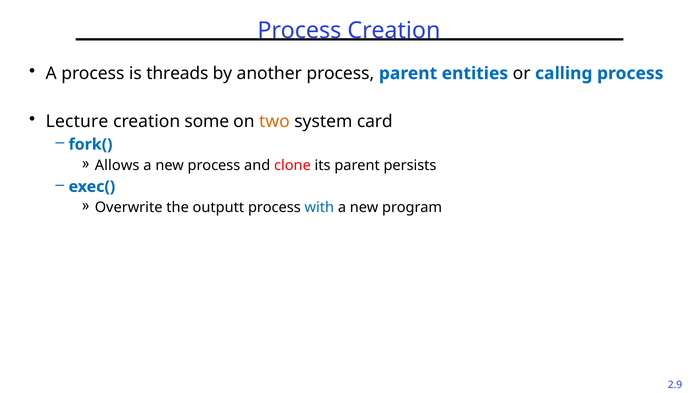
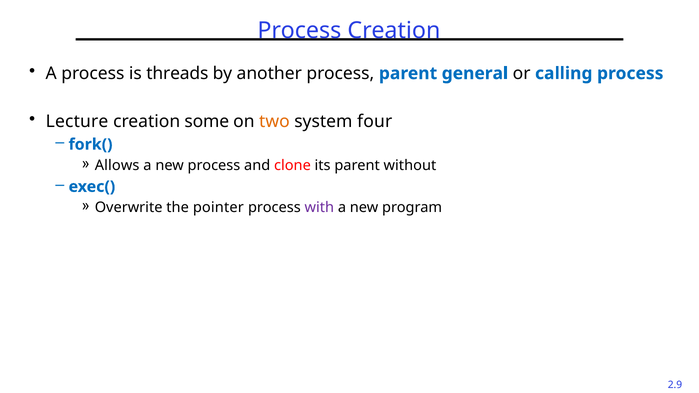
entities: entities -> general
card: card -> four
persists: persists -> without
outputt: outputt -> pointer
with colour: blue -> purple
